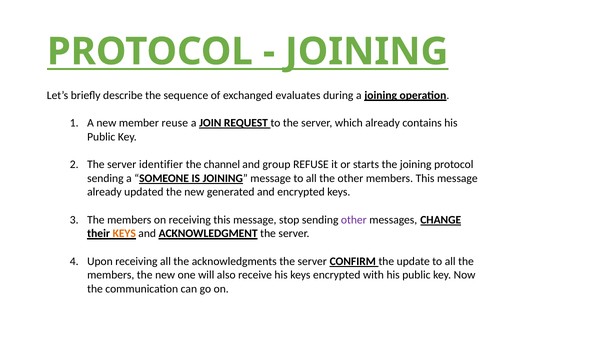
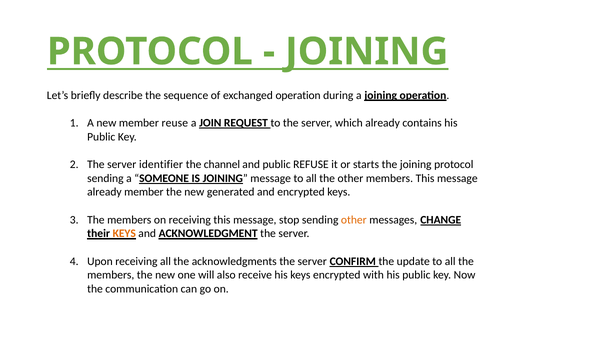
exchanged evaluates: evaluates -> operation
and group: group -> public
already updated: updated -> member
other at (354, 220) colour: purple -> orange
